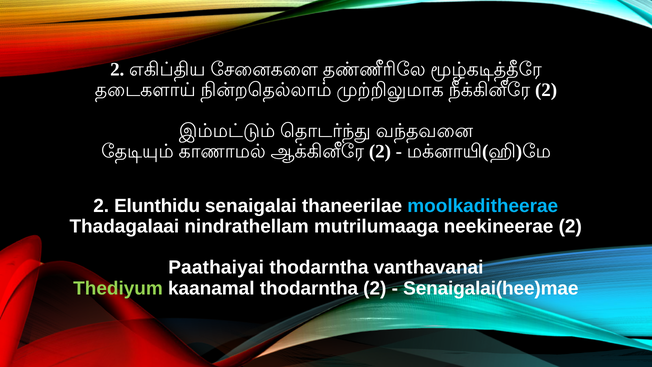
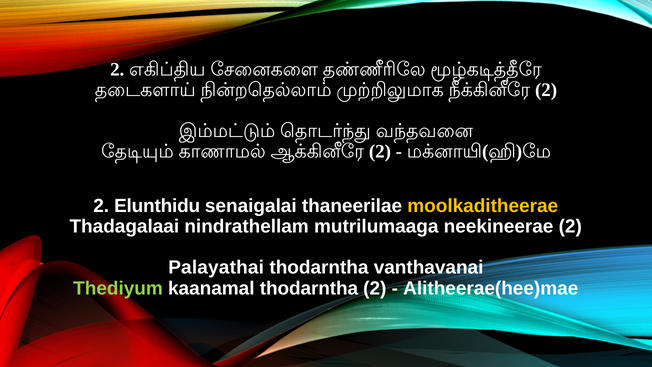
moolkaditheerae colour: light blue -> yellow
Paathaiyai: Paathaiyai -> Palayathai
Senaigalai(hee)mae: Senaigalai(hee)mae -> Alitheerae(hee)mae
